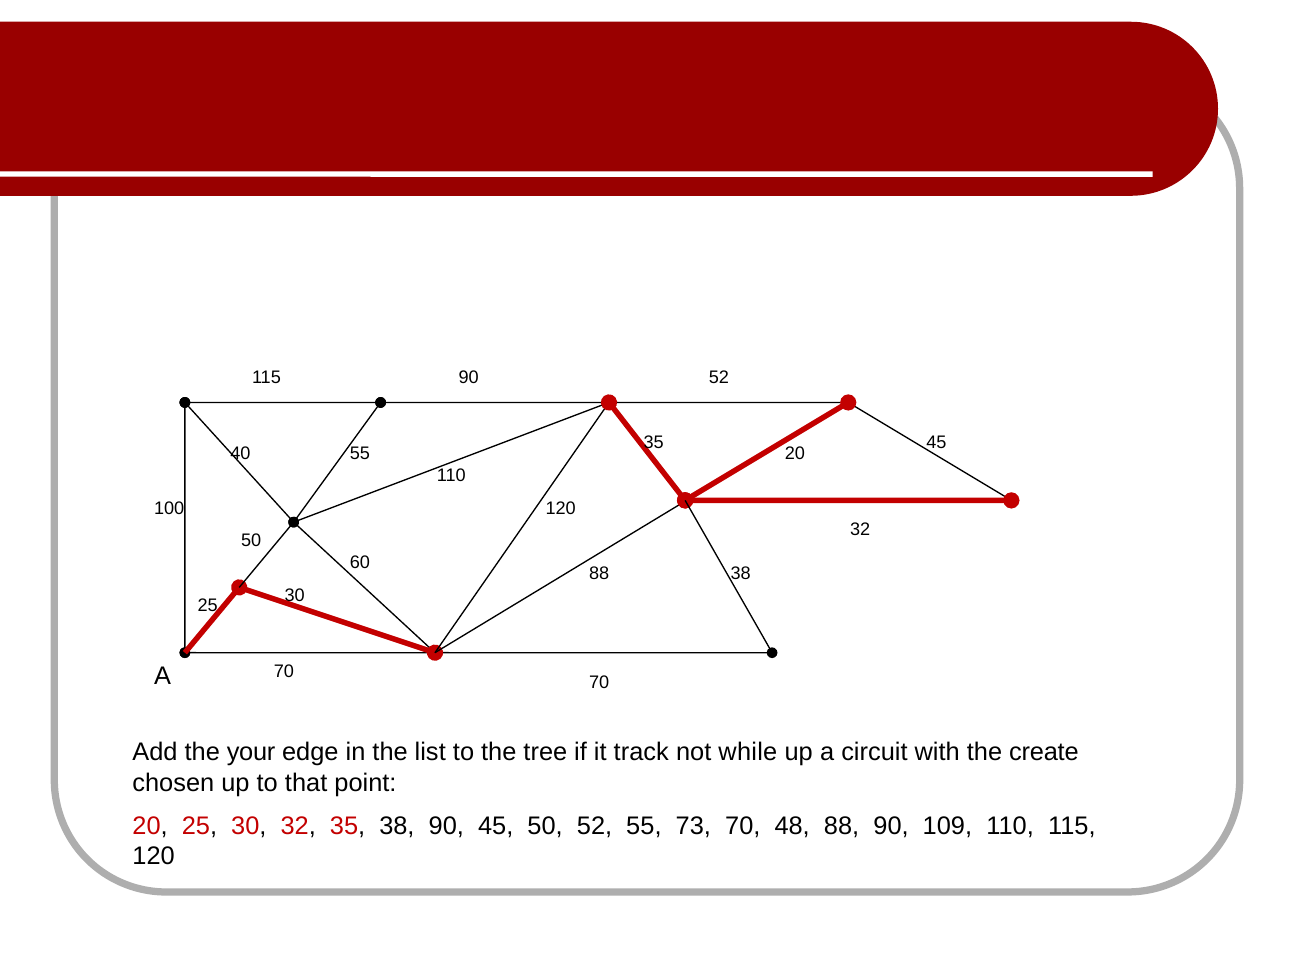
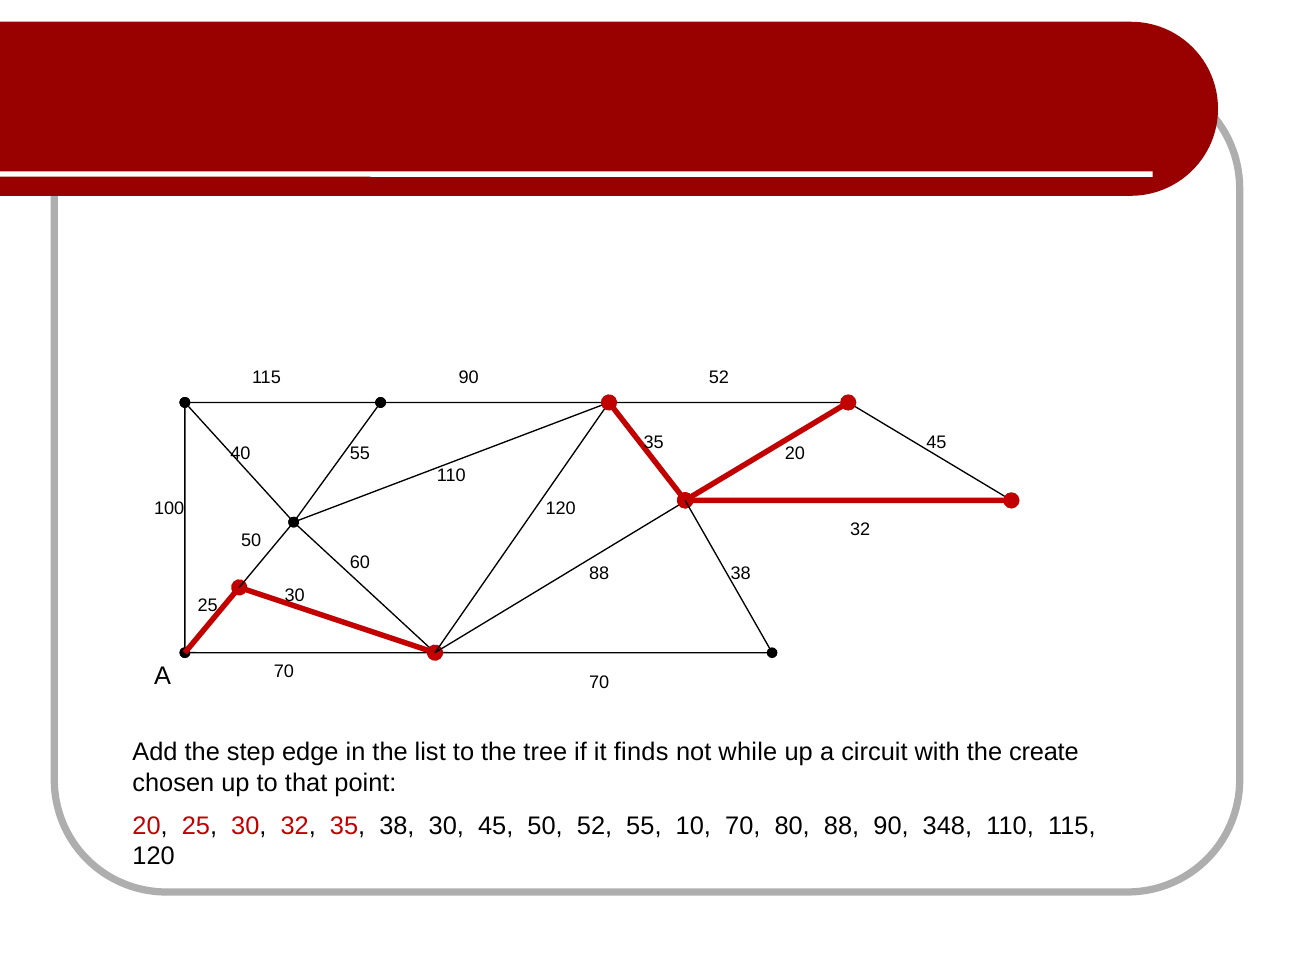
your: your -> step
track: track -> finds
38 90: 90 -> 30
73: 73 -> 10
48: 48 -> 80
109: 109 -> 348
